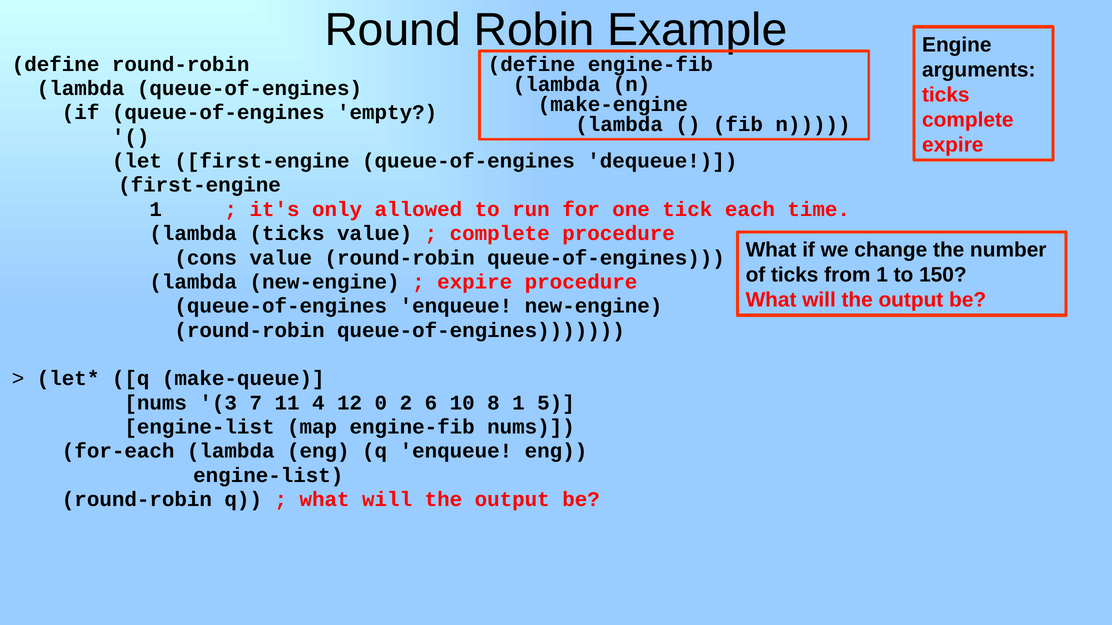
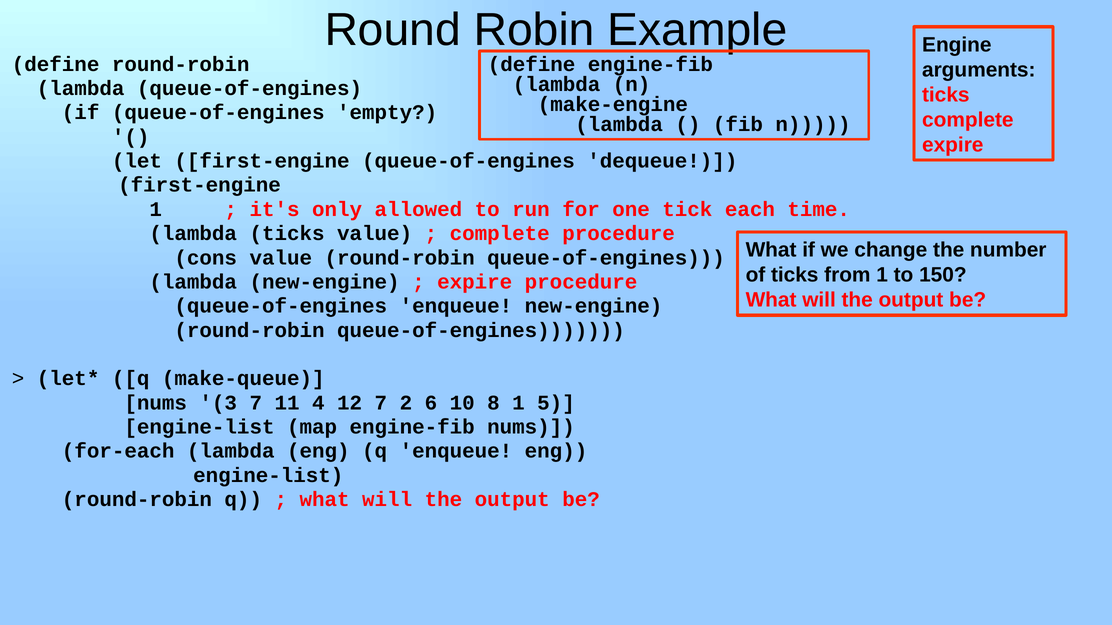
12 0: 0 -> 7
